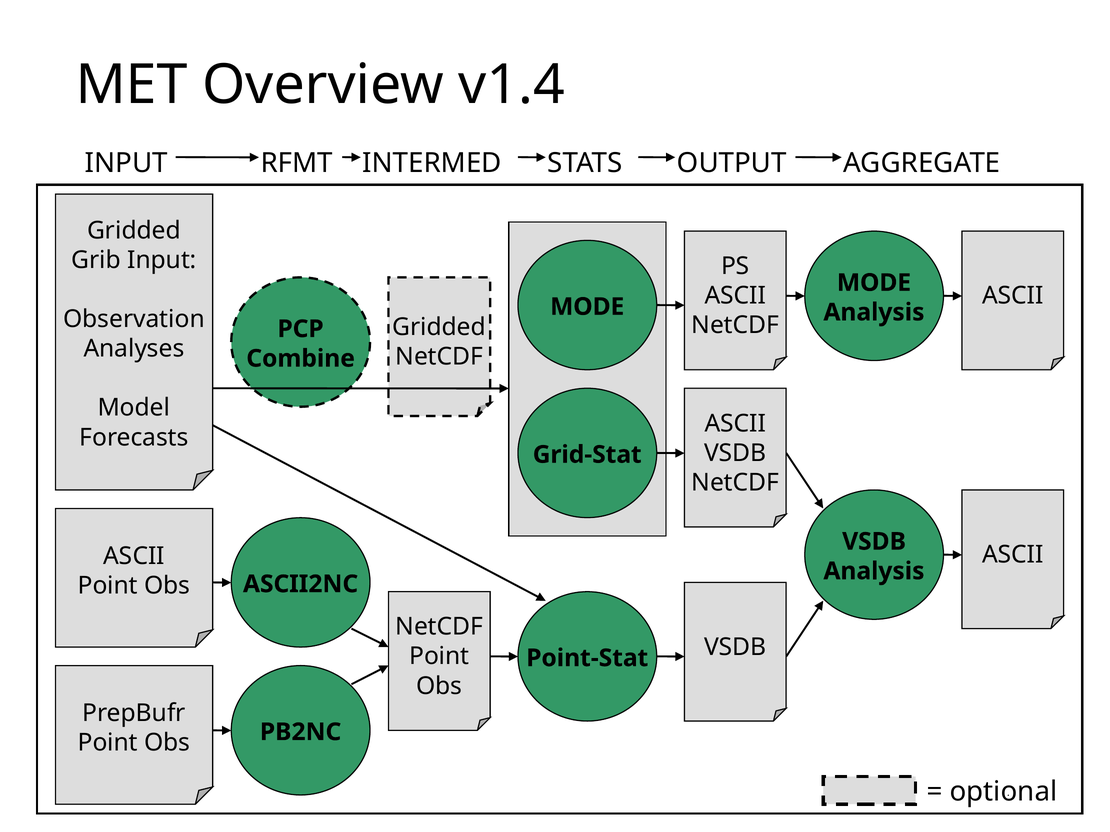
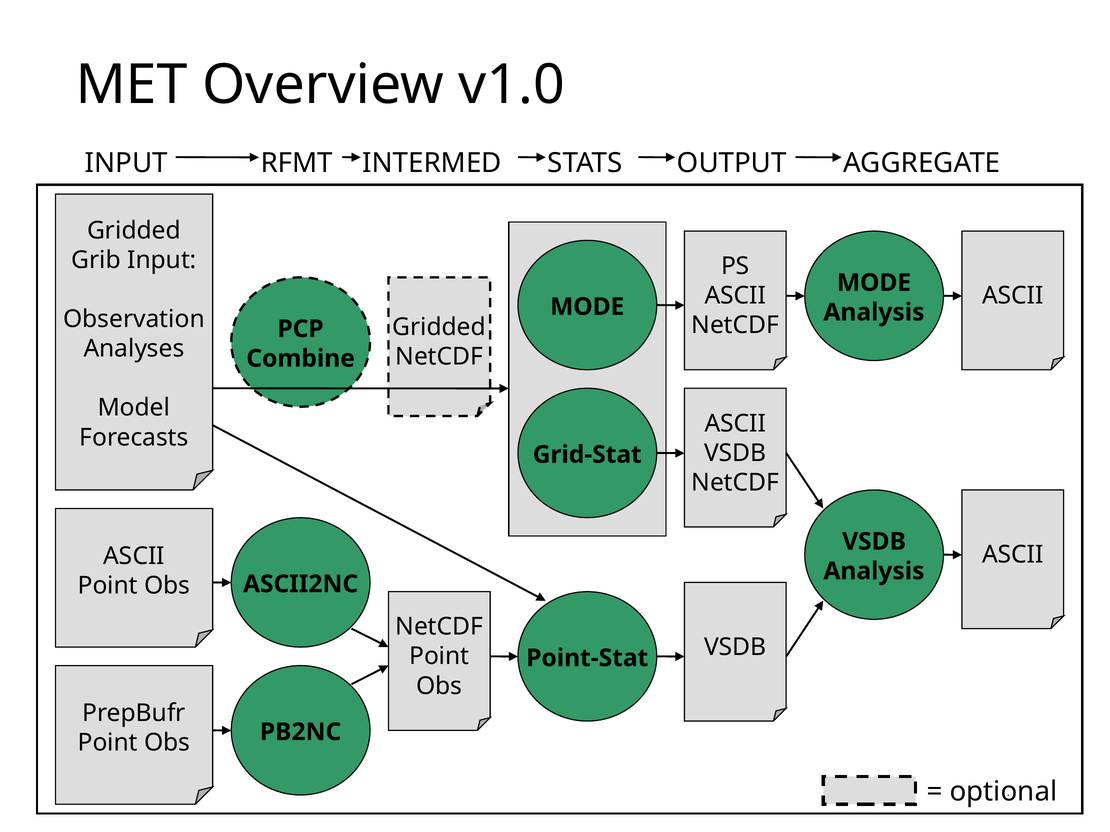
v1.4: v1.4 -> v1.0
